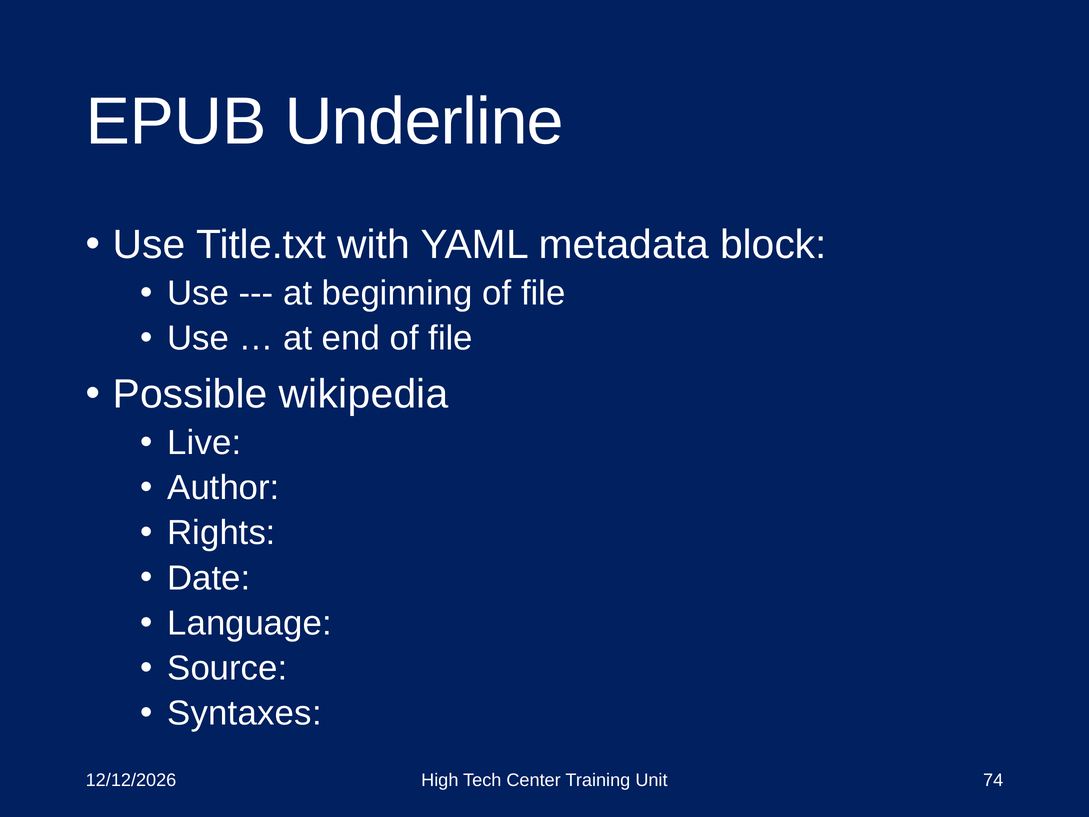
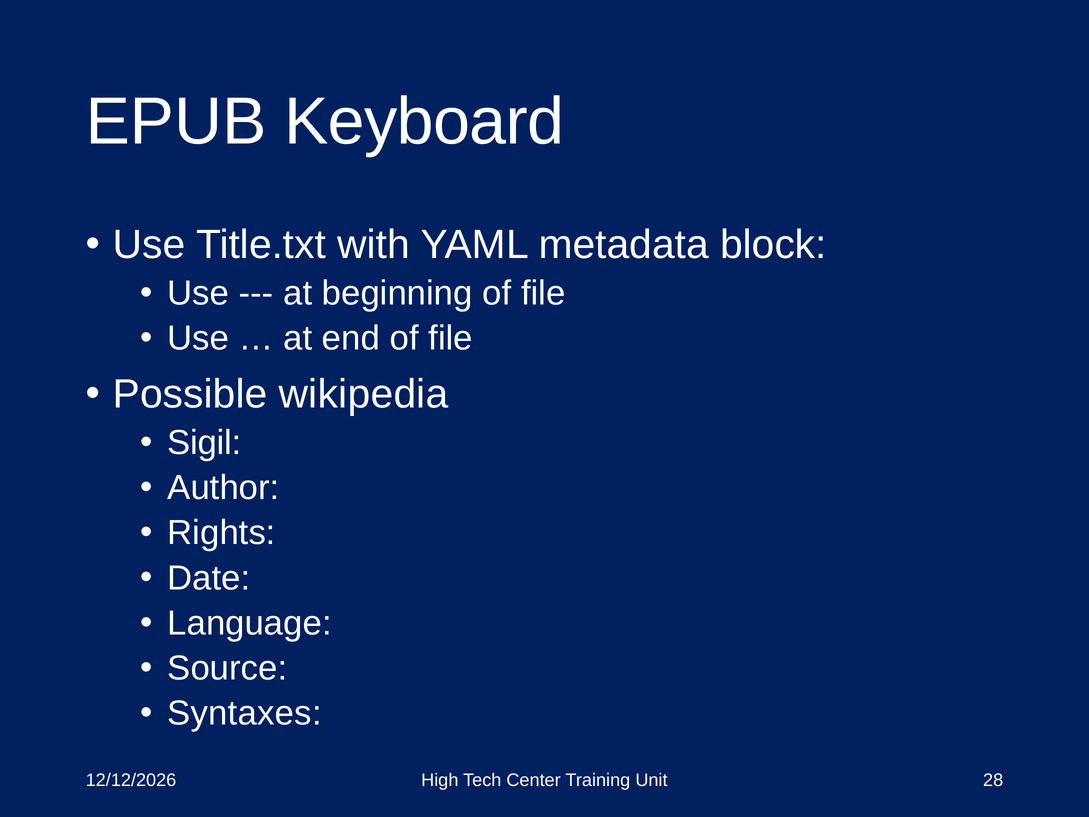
Underline: Underline -> Keyboard
Live: Live -> Sigil
74: 74 -> 28
